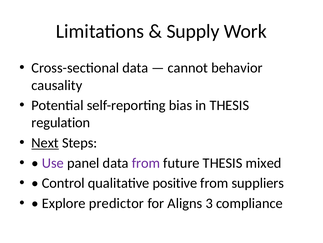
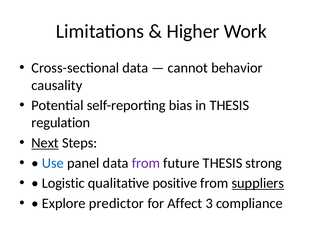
Supply: Supply -> Higher
Use colour: purple -> blue
mixed: mixed -> strong
Control: Control -> Logistic
suppliers underline: none -> present
Aligns: Aligns -> Affect
